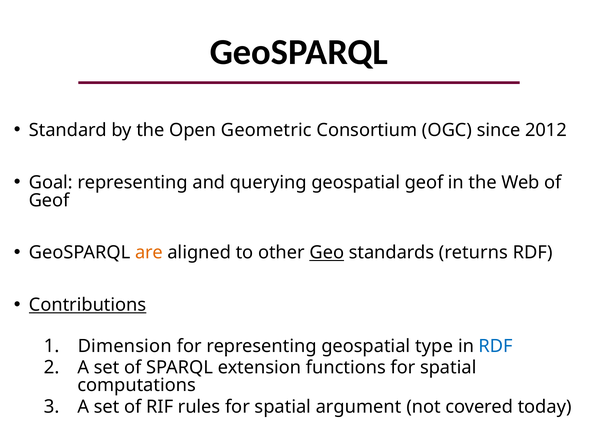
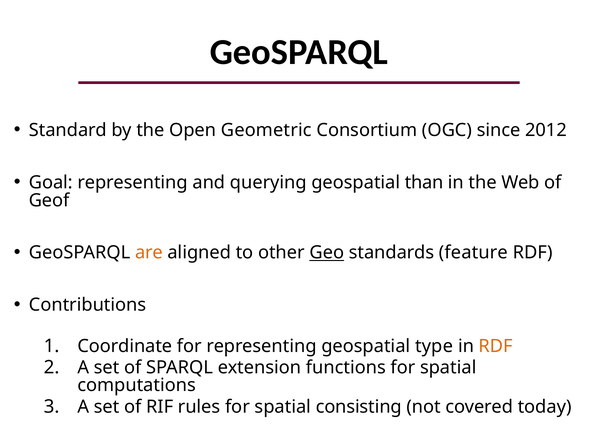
geospatial geof: geof -> than
returns: returns -> feature
Contributions underline: present -> none
Dimension: Dimension -> Coordinate
RDF at (496, 346) colour: blue -> orange
argument: argument -> consisting
